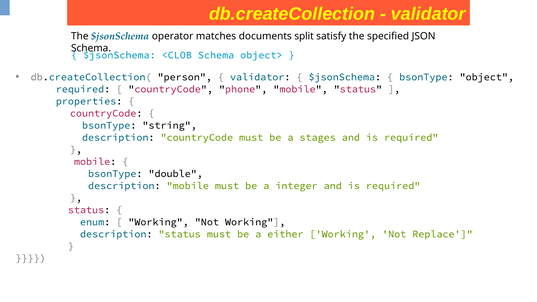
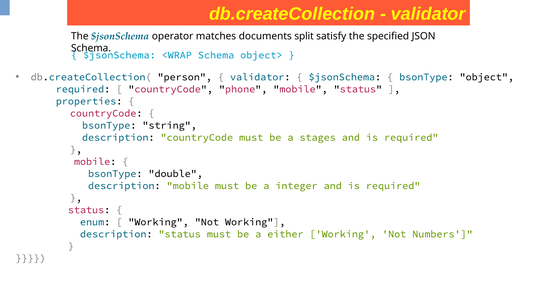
<CLOB: <CLOB -> <WRAP
Replace: Replace -> Numbers
